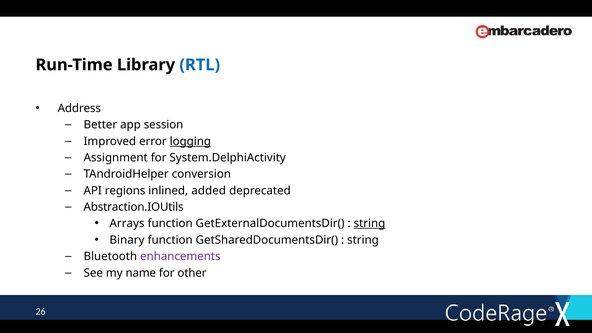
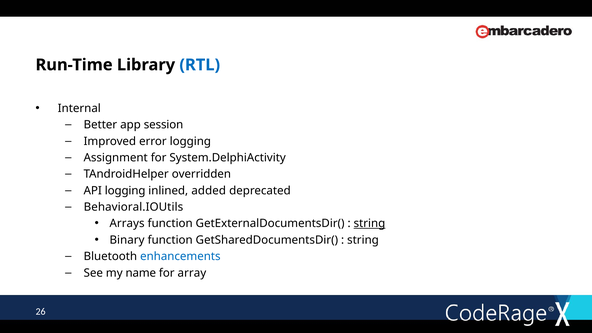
Address: Address -> Internal
logging at (190, 141) underline: present -> none
conversion: conversion -> overridden
API regions: regions -> logging
Abstraction.IOUtils: Abstraction.IOUtils -> Behavioral.IOUtils
enhancements colour: purple -> blue
other: other -> array
